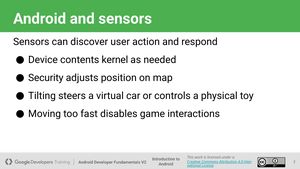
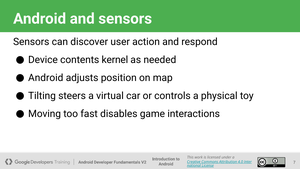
Security at (46, 78): Security -> Android
